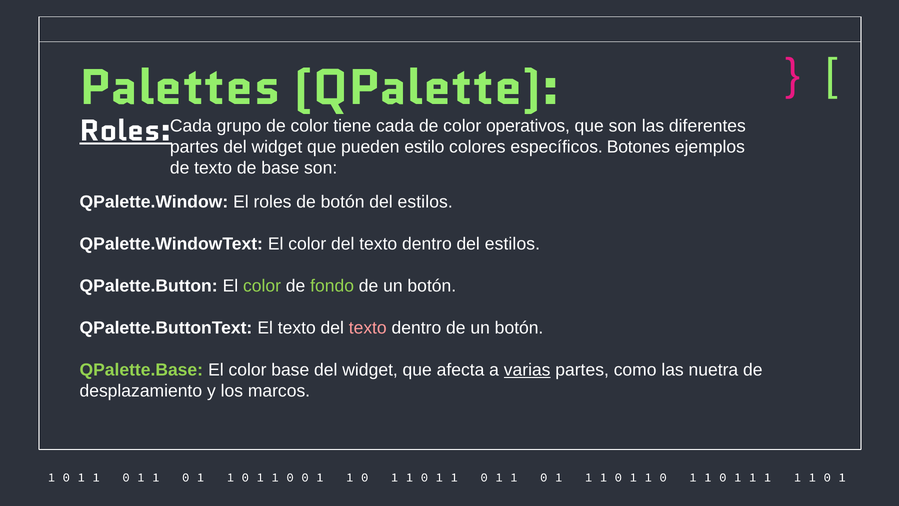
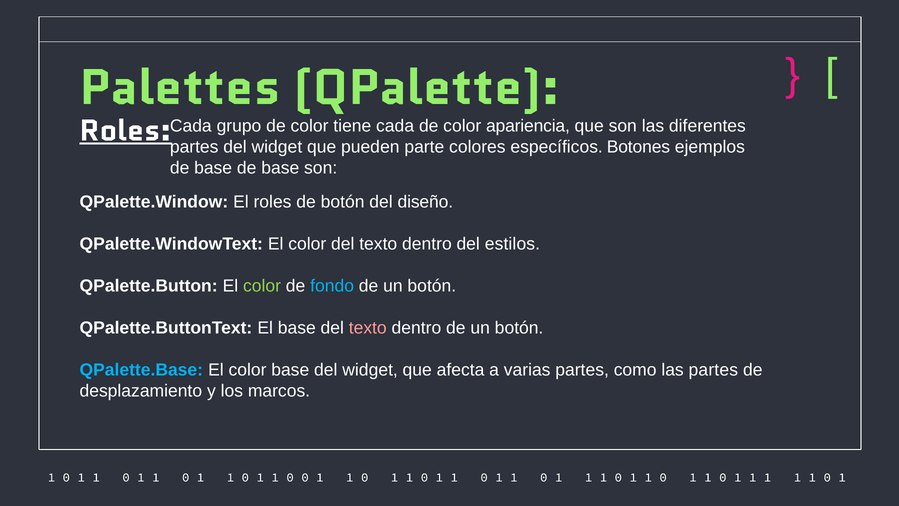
operativos: operativos -> apariencia
estilo: estilo -> parte
texto at (213, 168): texto -> base
estilos at (425, 202): estilos -> diseño
fondo colour: light green -> light blue
El texto: texto -> base
QPalette.Base colour: light green -> light blue
varias underline: present -> none
las nuetra: nuetra -> partes
